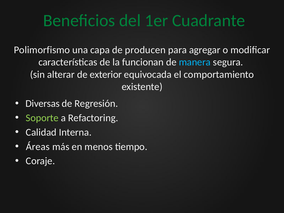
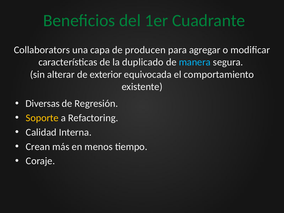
Polimorfismo: Polimorfismo -> Collaborators
funcionan: funcionan -> duplicado
Soporte colour: light green -> yellow
Áreas: Áreas -> Crean
